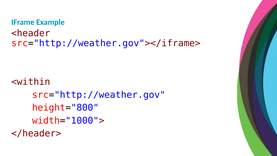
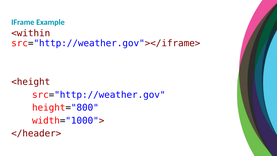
<header: <header -> <within
<within: <within -> <height
